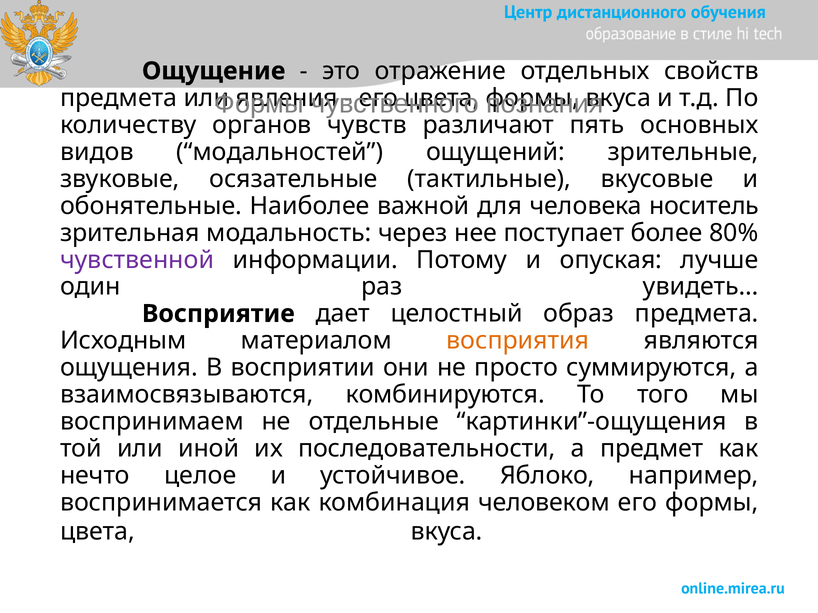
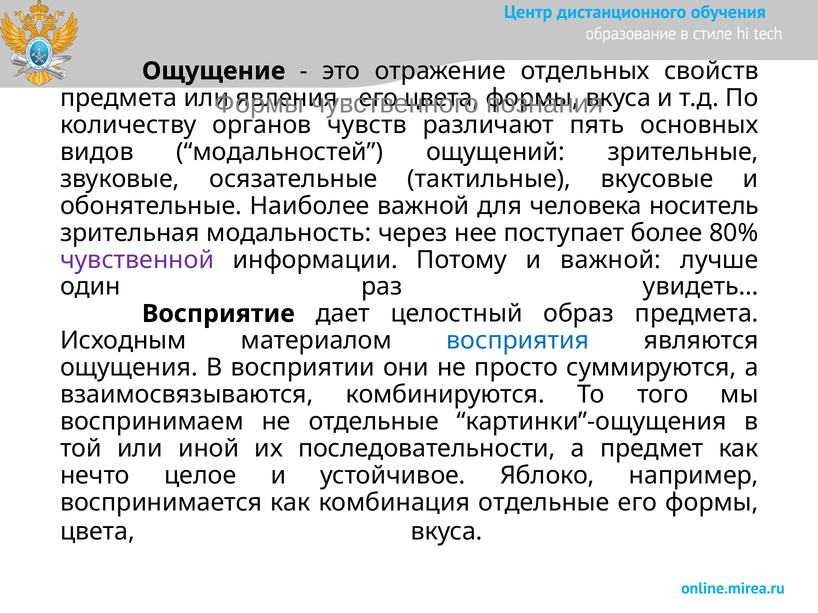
и опуская: опуская -> важной
восприятия colour: orange -> blue
комбинация человеком: человеком -> отдельные
